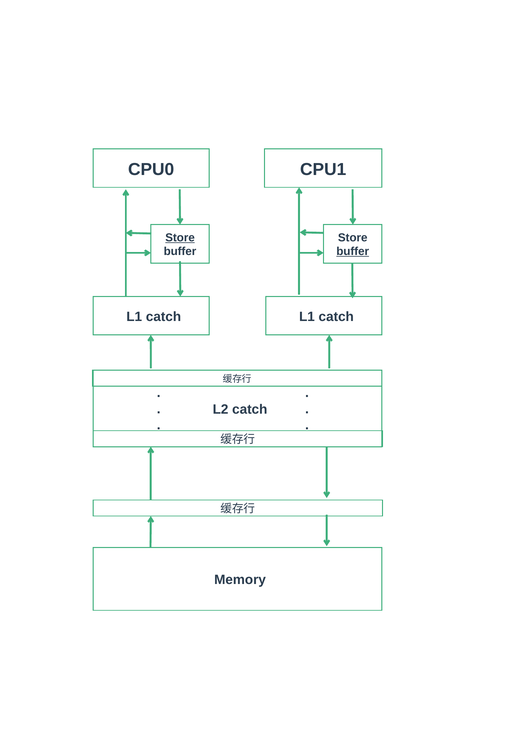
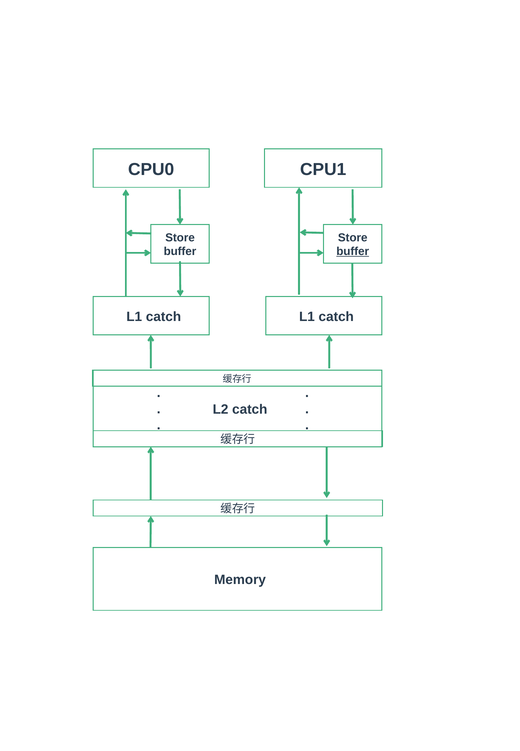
Store at (180, 238) underline: present -> none
